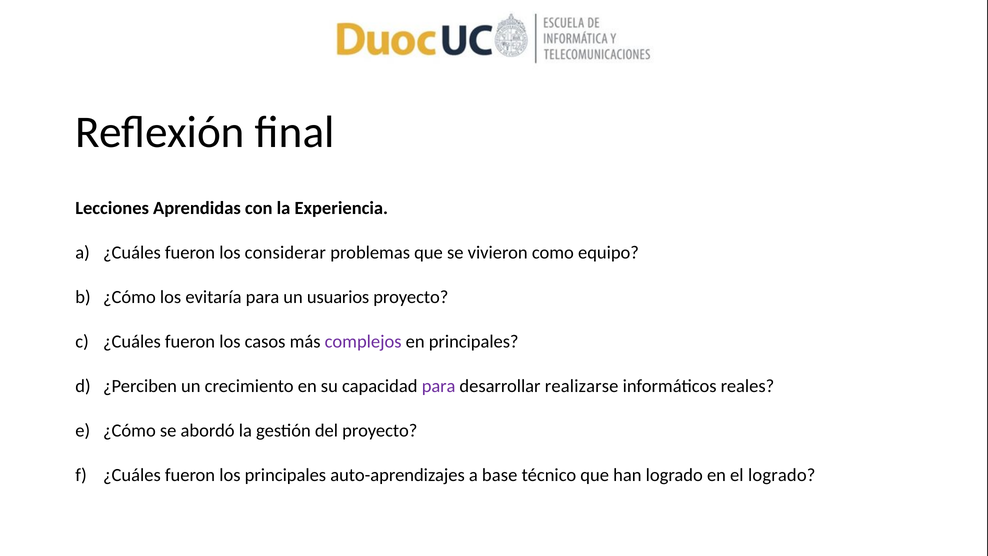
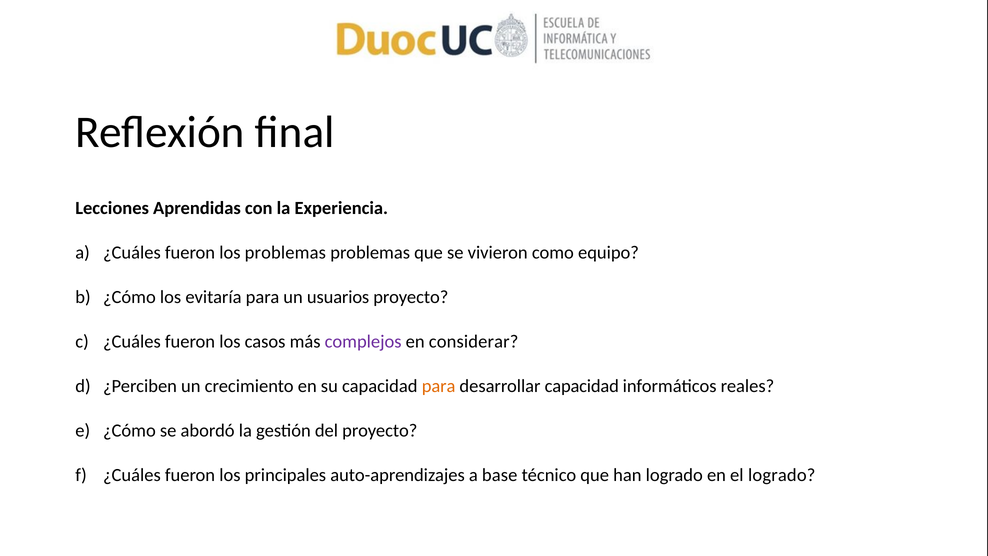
los considerar: considerar -> problemas
en principales: principales -> considerar
para at (439, 386) colour: purple -> orange
desarrollar realizarse: realizarse -> capacidad
